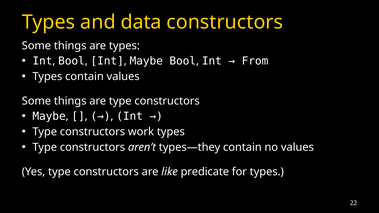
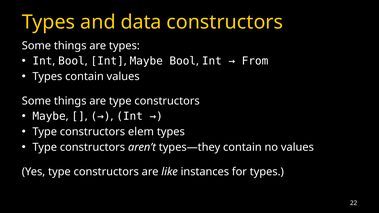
work: work -> elem
predicate: predicate -> instances
